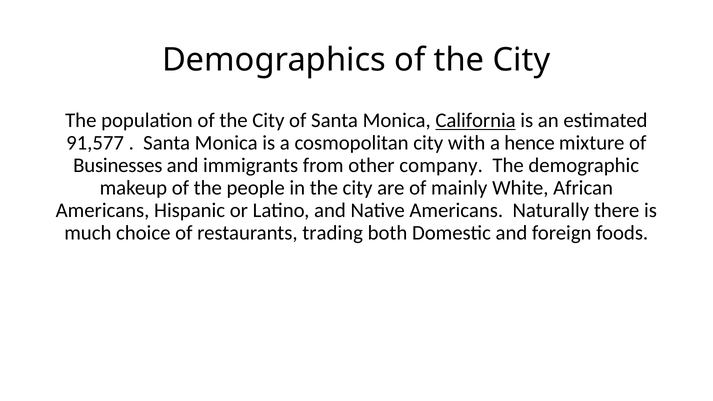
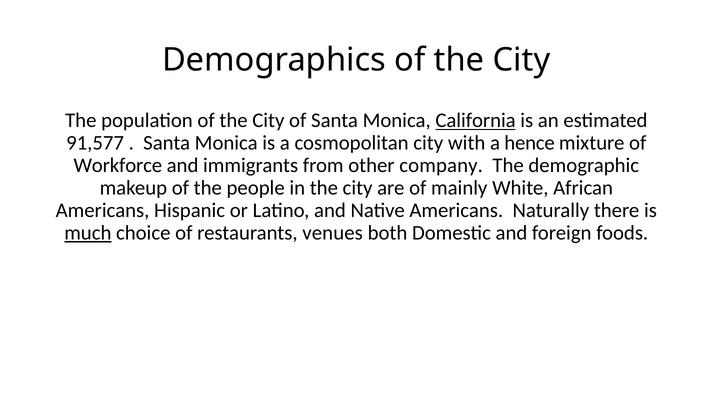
Businesses: Businesses -> Workforce
much underline: none -> present
trading: trading -> venues
